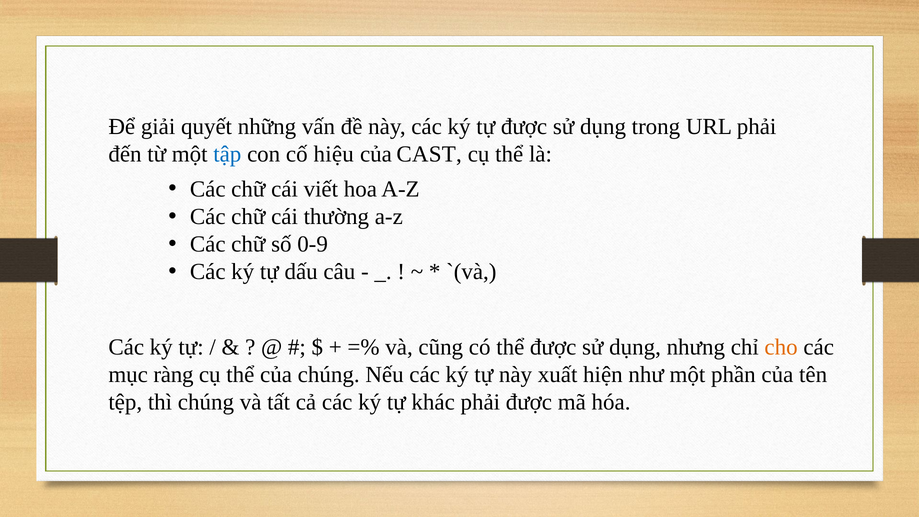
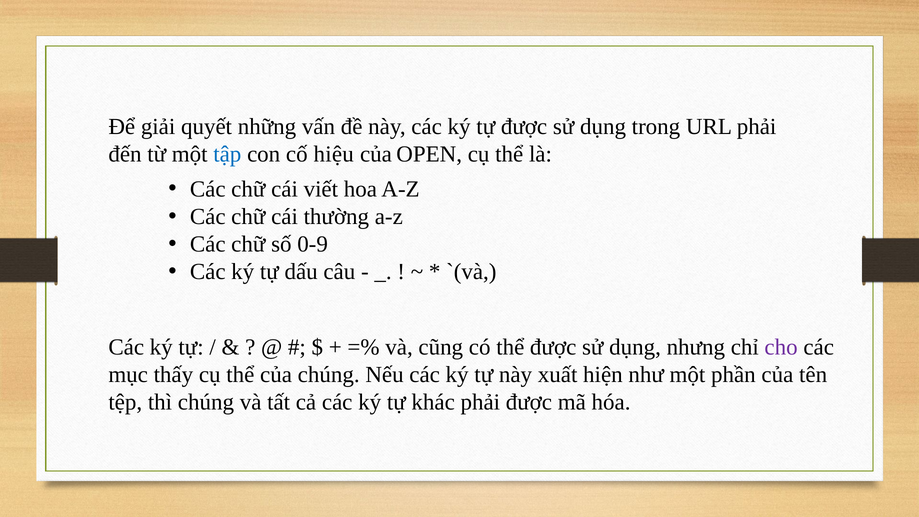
CAST: CAST -> OPEN
cho colour: orange -> purple
ràng: ràng -> thấy
